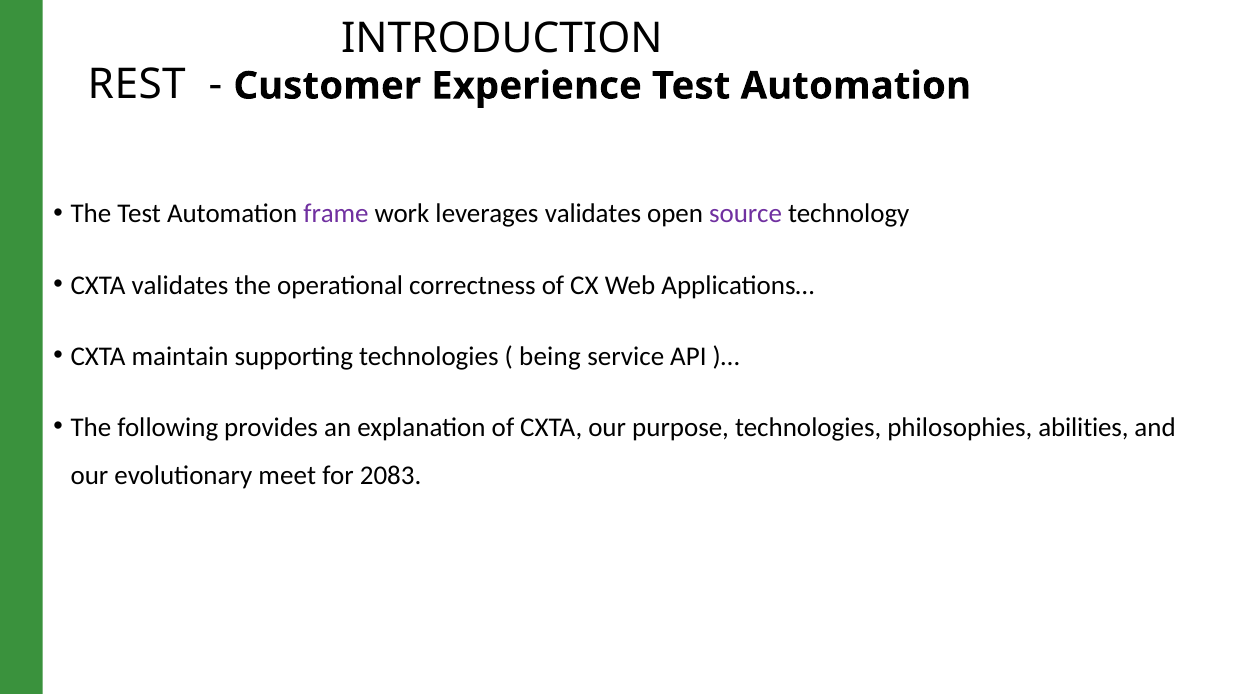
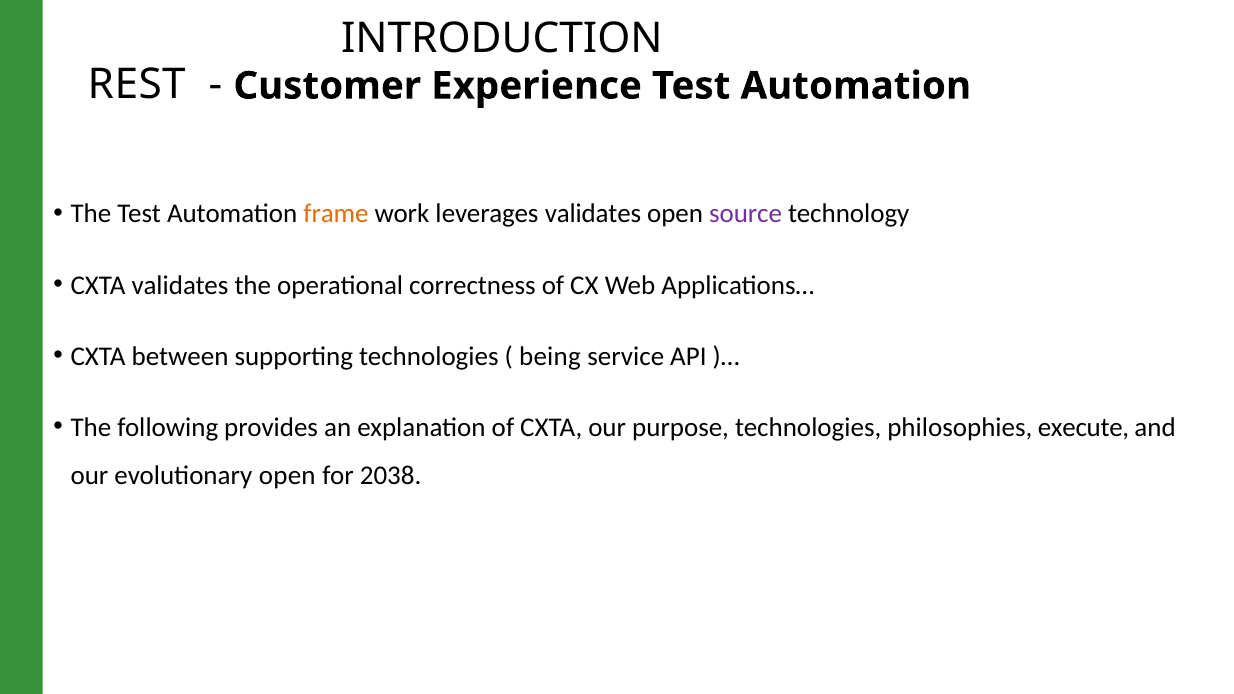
frame colour: purple -> orange
maintain: maintain -> between
abilities: abilities -> execute
evolutionary meet: meet -> open
2083: 2083 -> 2038
